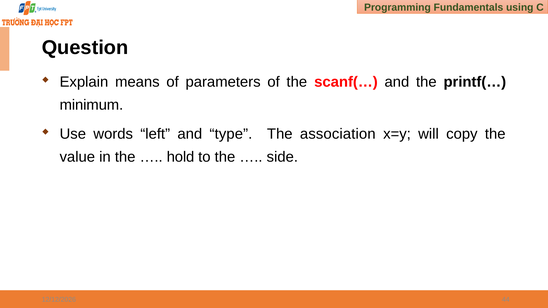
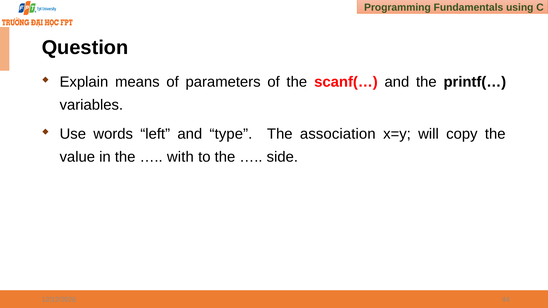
minimum: minimum -> variables
hold: hold -> with
